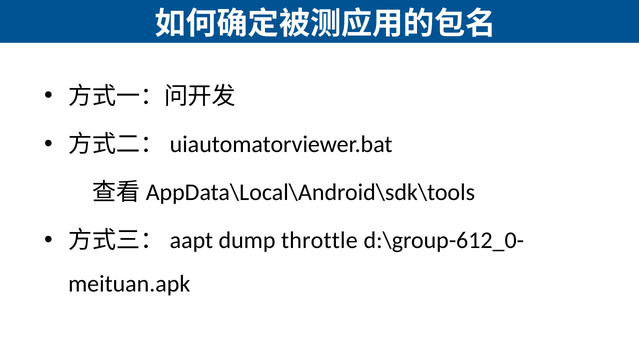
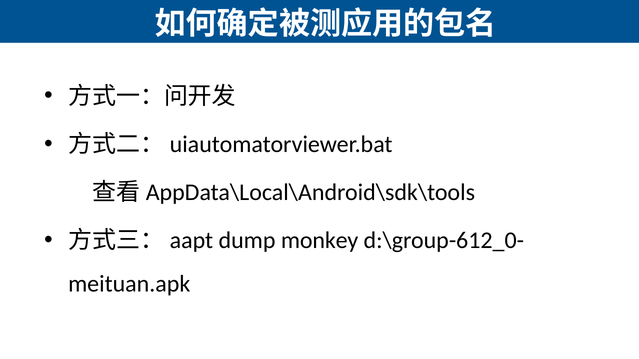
throttle: throttle -> monkey
